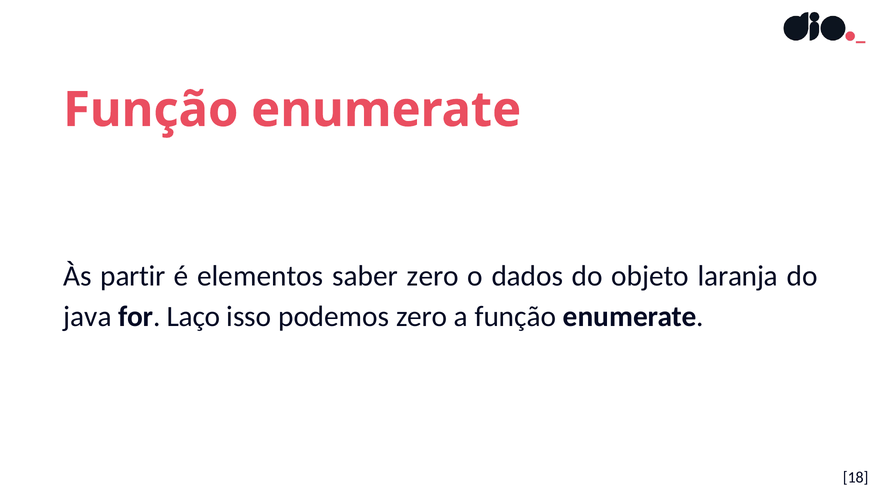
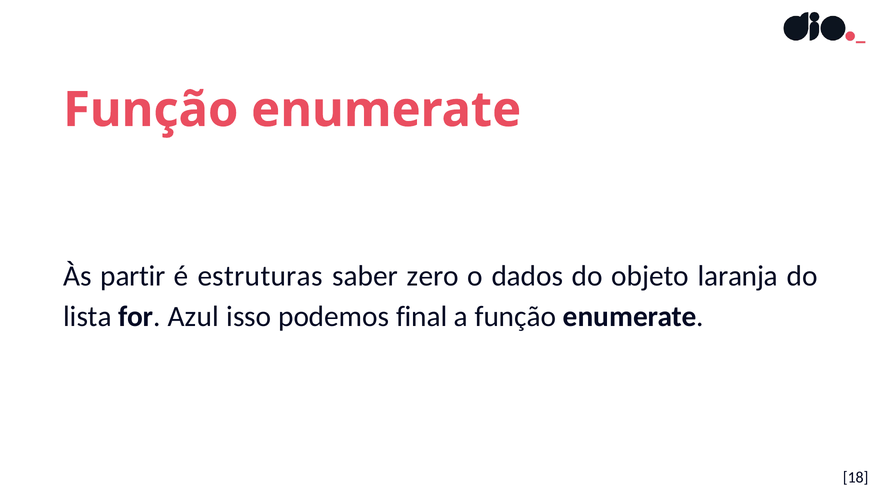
elementos: elementos -> estruturas
java: java -> lista
Laço: Laço -> Azul
podemos zero: zero -> final
